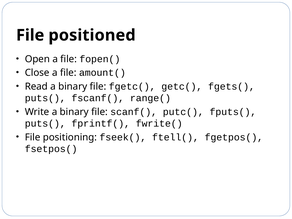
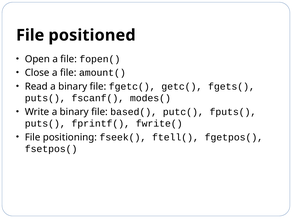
range(: range( -> modes(
scanf(: scanf( -> based(
